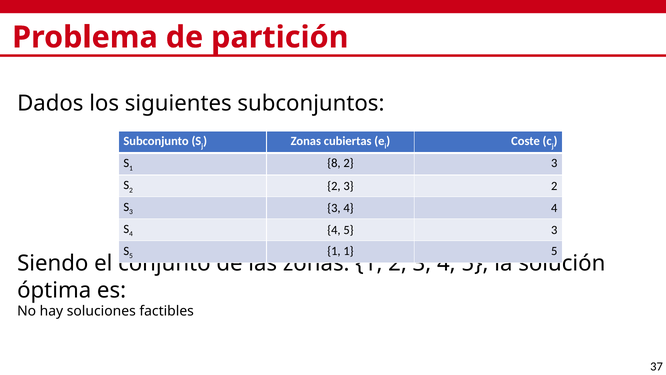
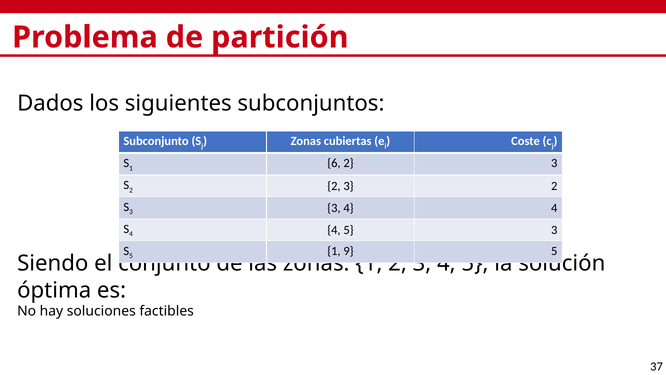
8: 8 -> 6
1 1: 1 -> 9
